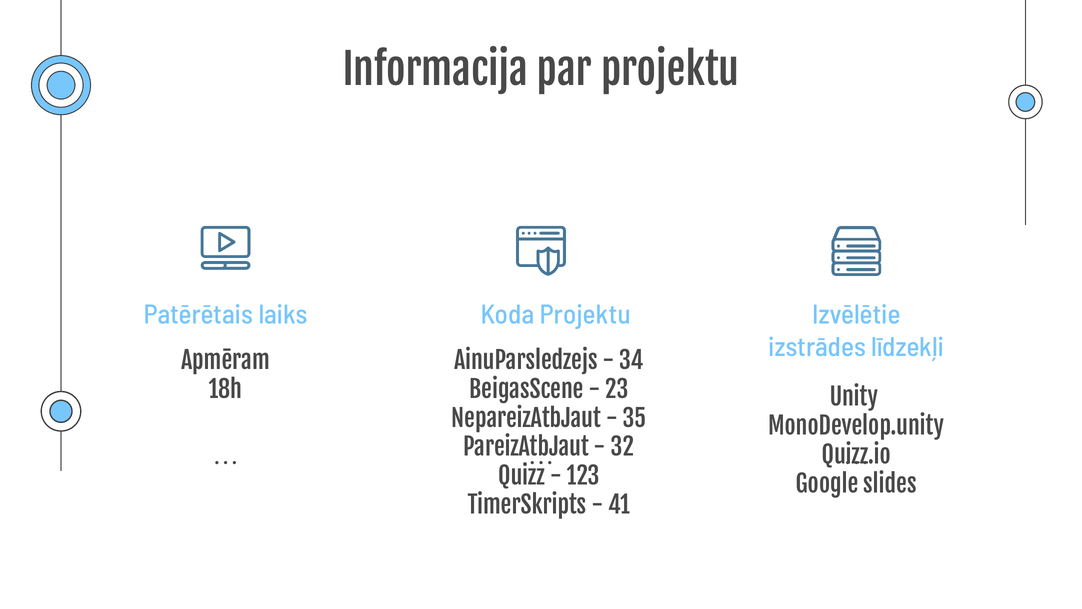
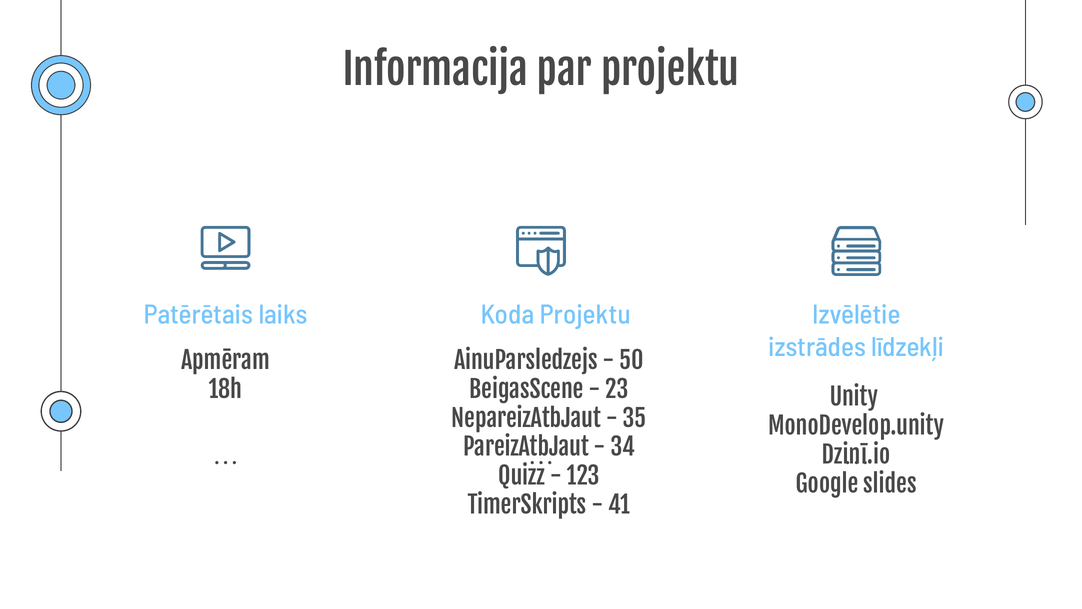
34: 34 -> 50
32: 32 -> 34
Quizz.io: Quizz.io -> Dzinī.io
